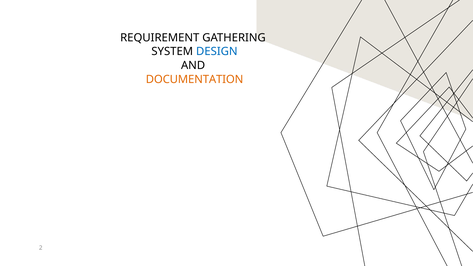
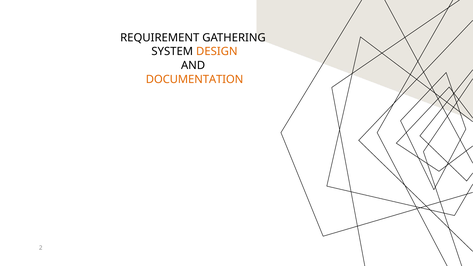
DESIGN colour: blue -> orange
